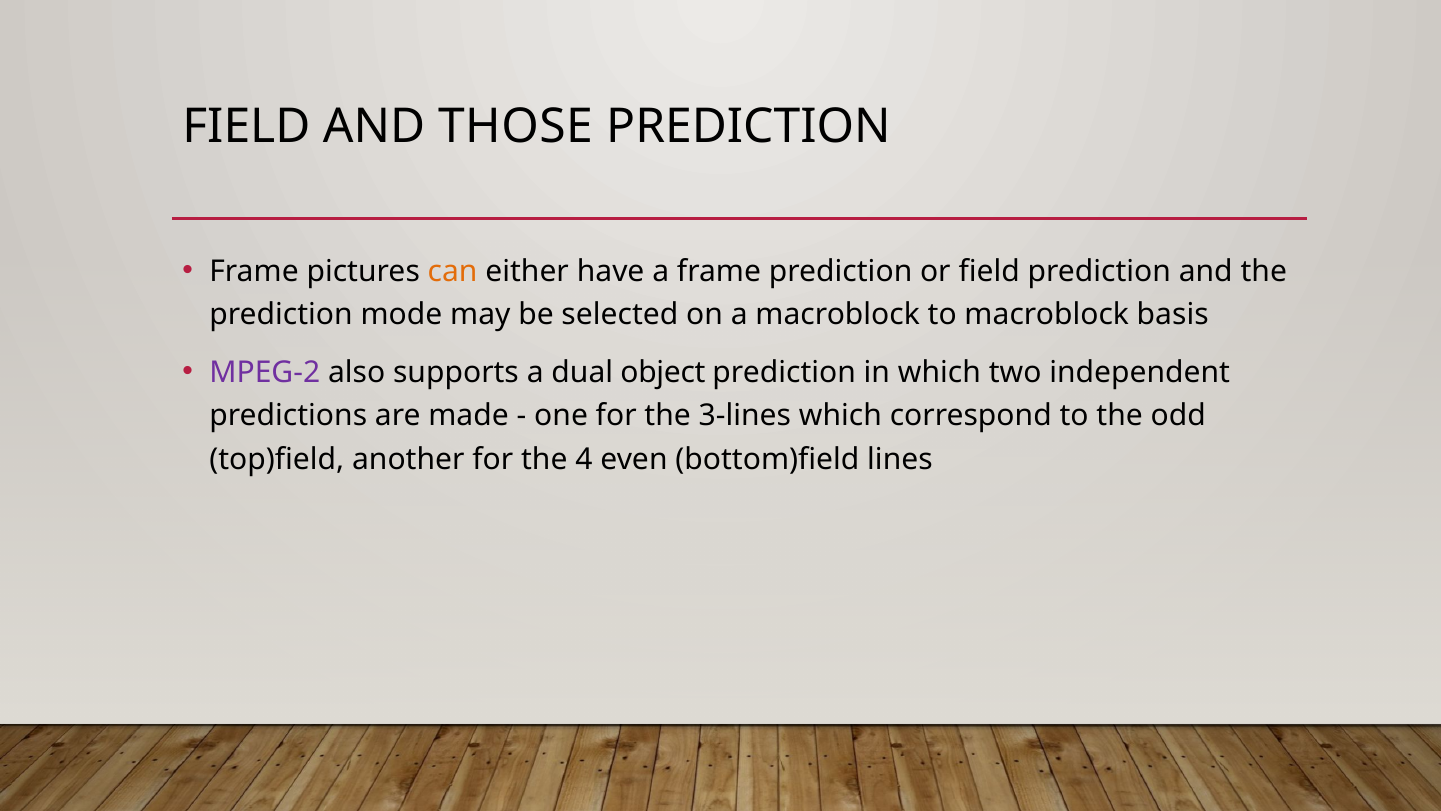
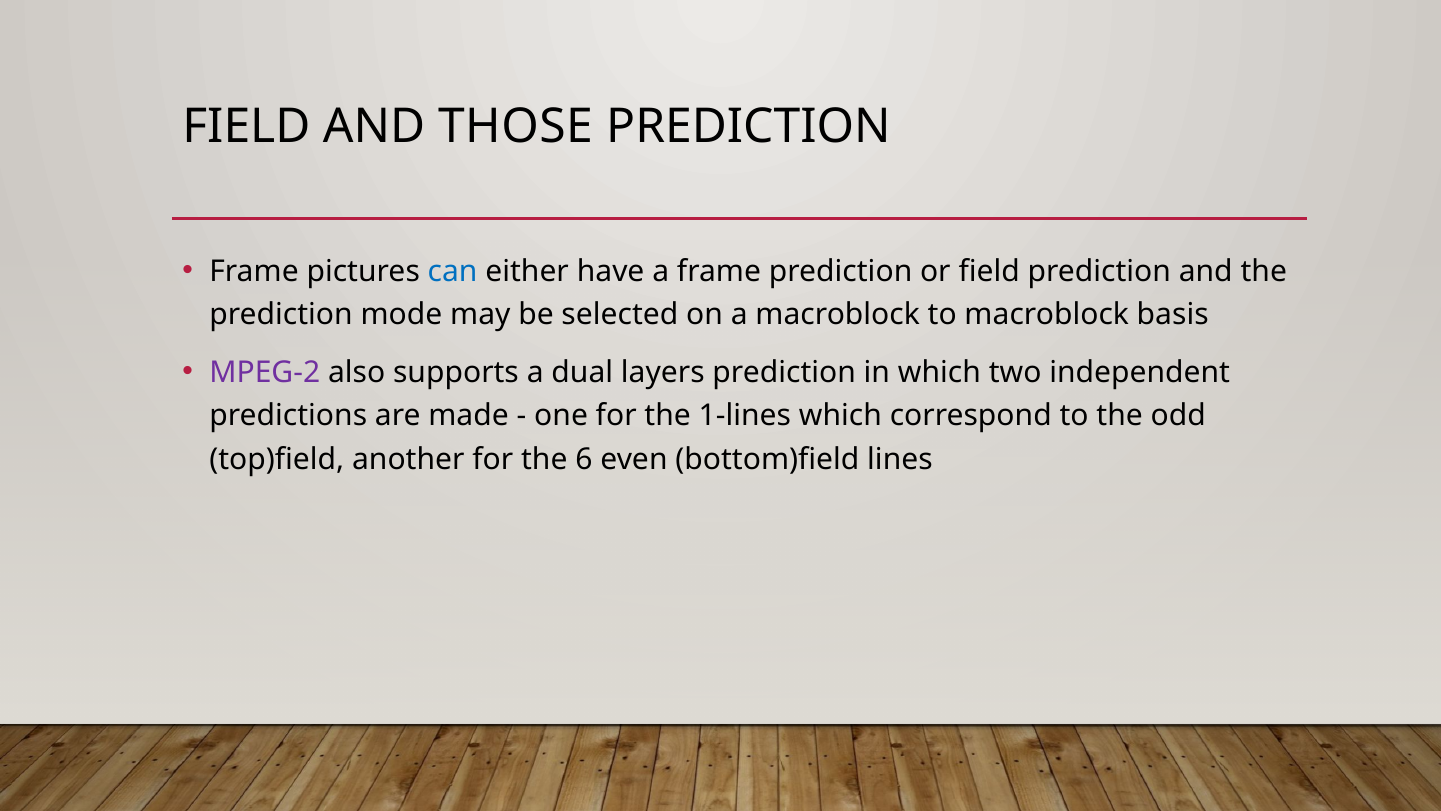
can colour: orange -> blue
object: object -> layers
3-lines: 3-lines -> 1-lines
4: 4 -> 6
